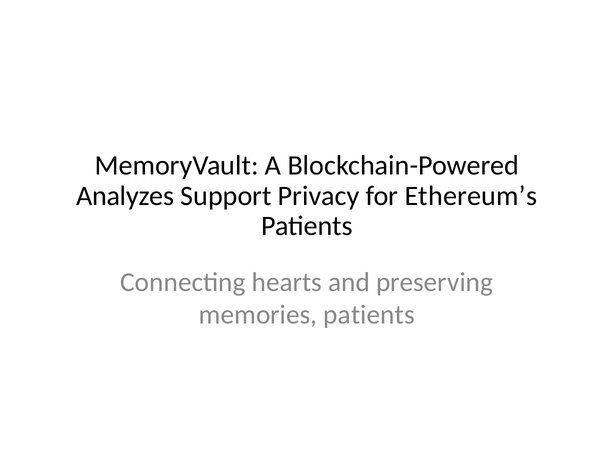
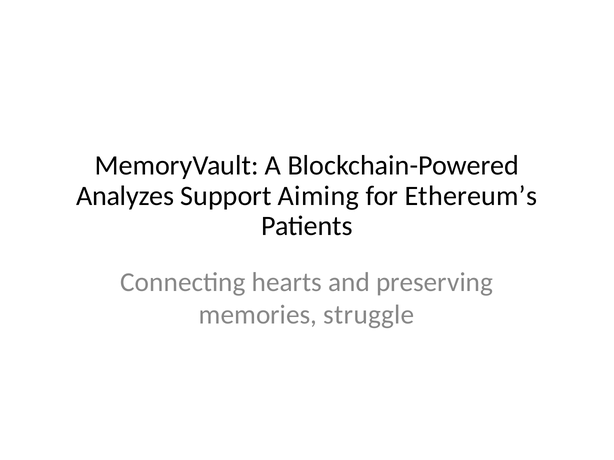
Privacy: Privacy -> Aiming
memories patients: patients -> struggle
